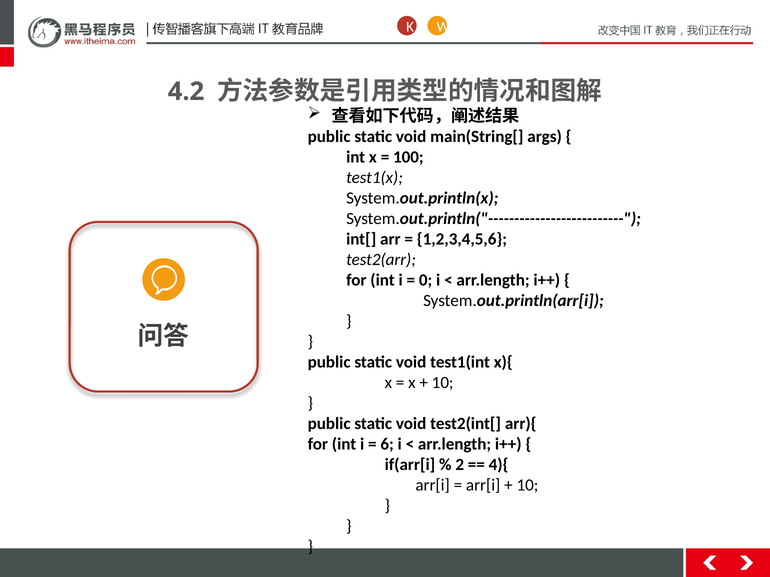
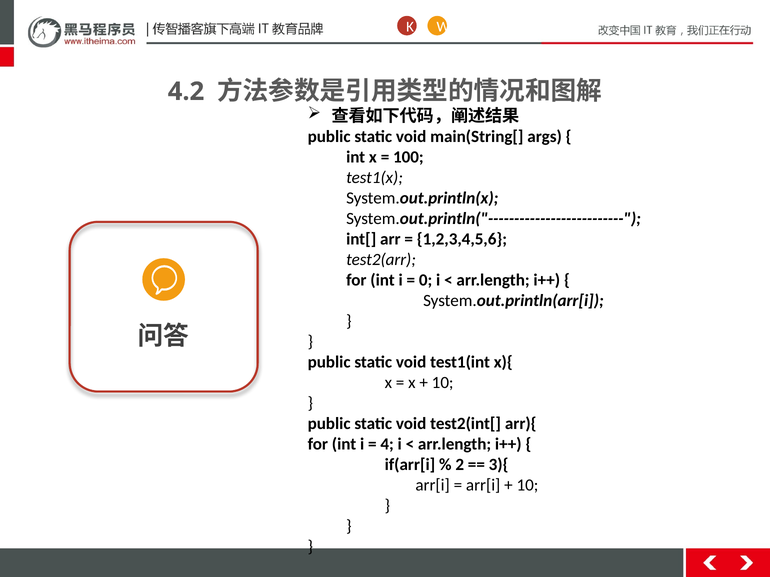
6: 6 -> 4
4){: 4){ -> 3){
